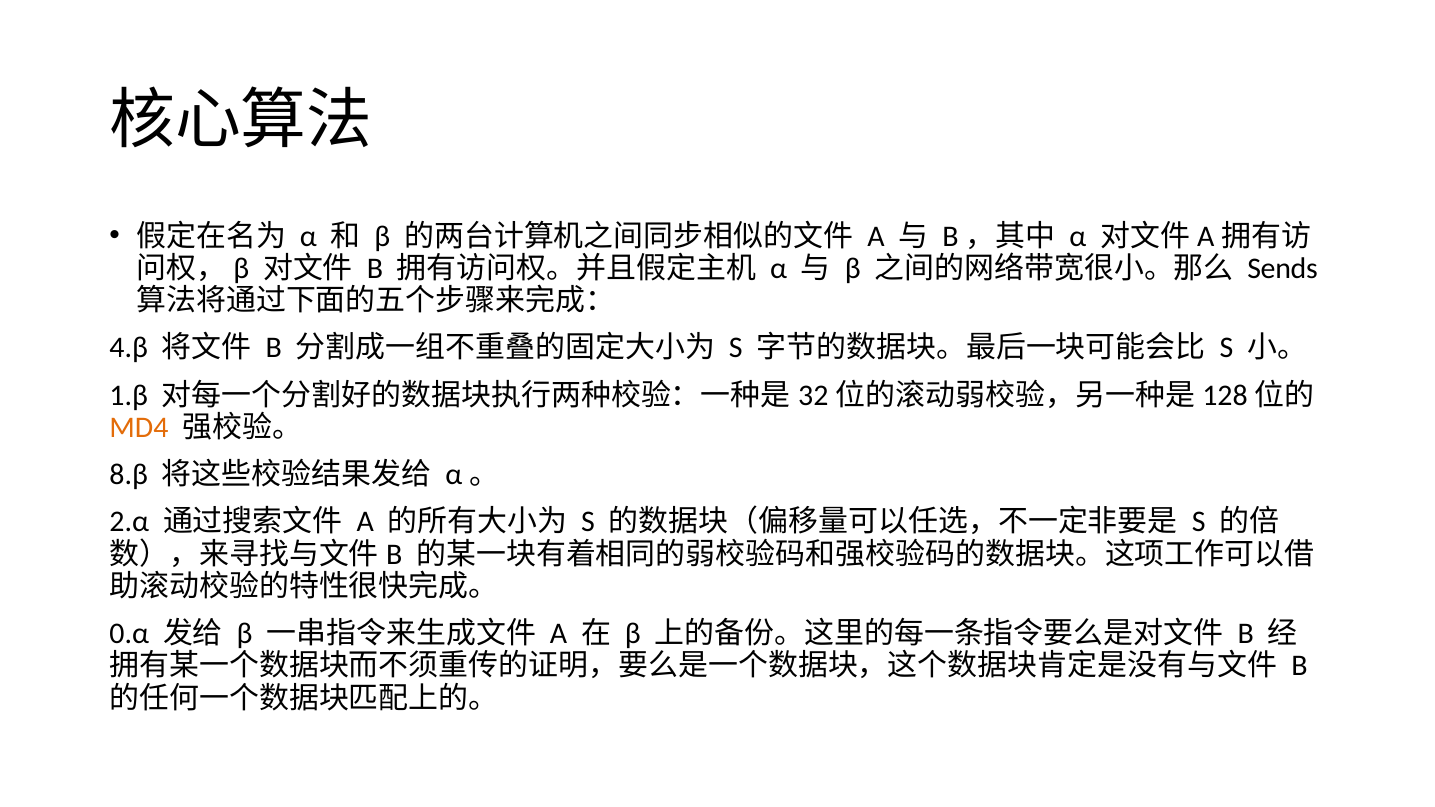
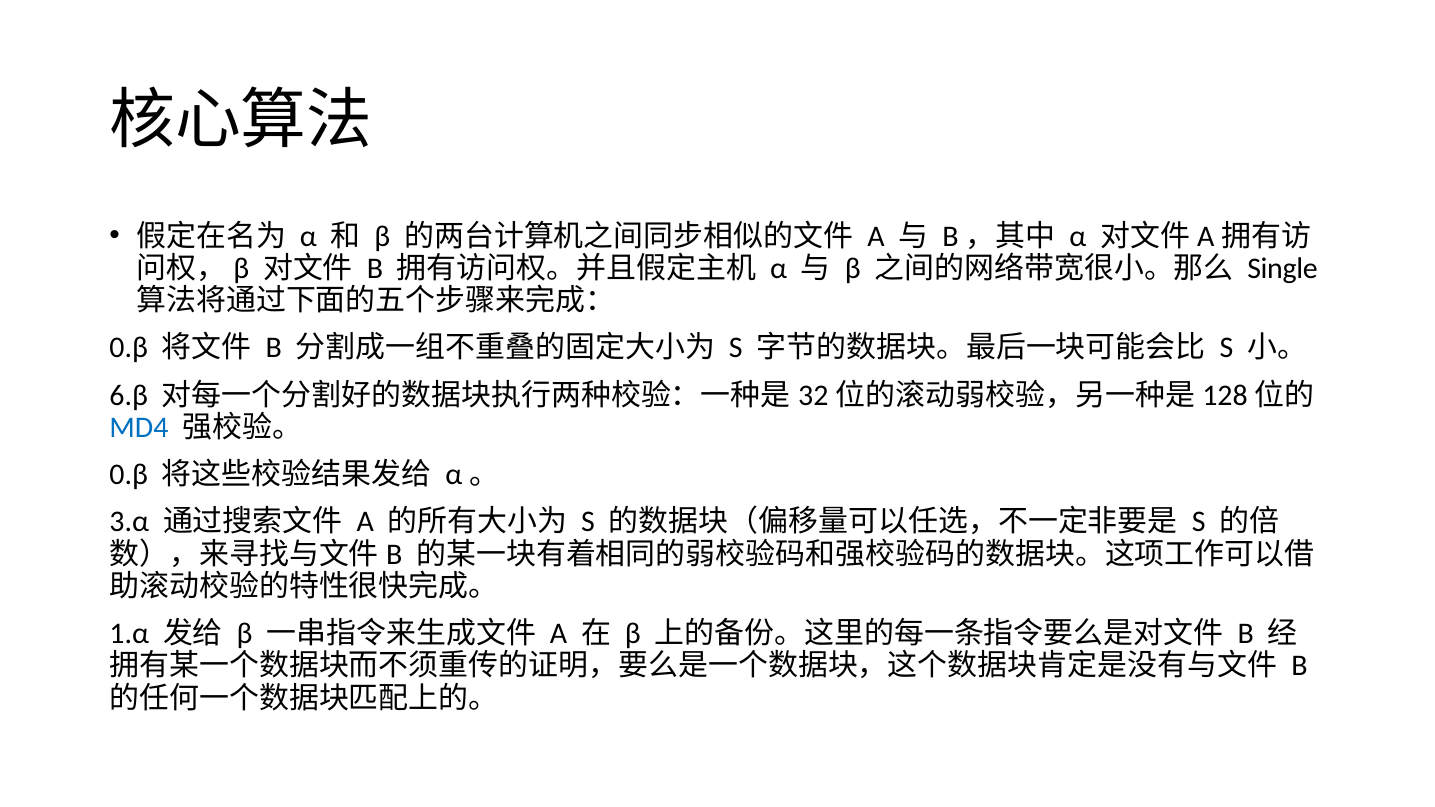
Sends: Sends -> Single
4.β at (129, 348): 4.β -> 0.β
1.β: 1.β -> 6.β
MD4 colour: orange -> blue
8.β at (129, 475): 8.β -> 0.β
2.α: 2.α -> 3.α
0.α: 0.α -> 1.α
